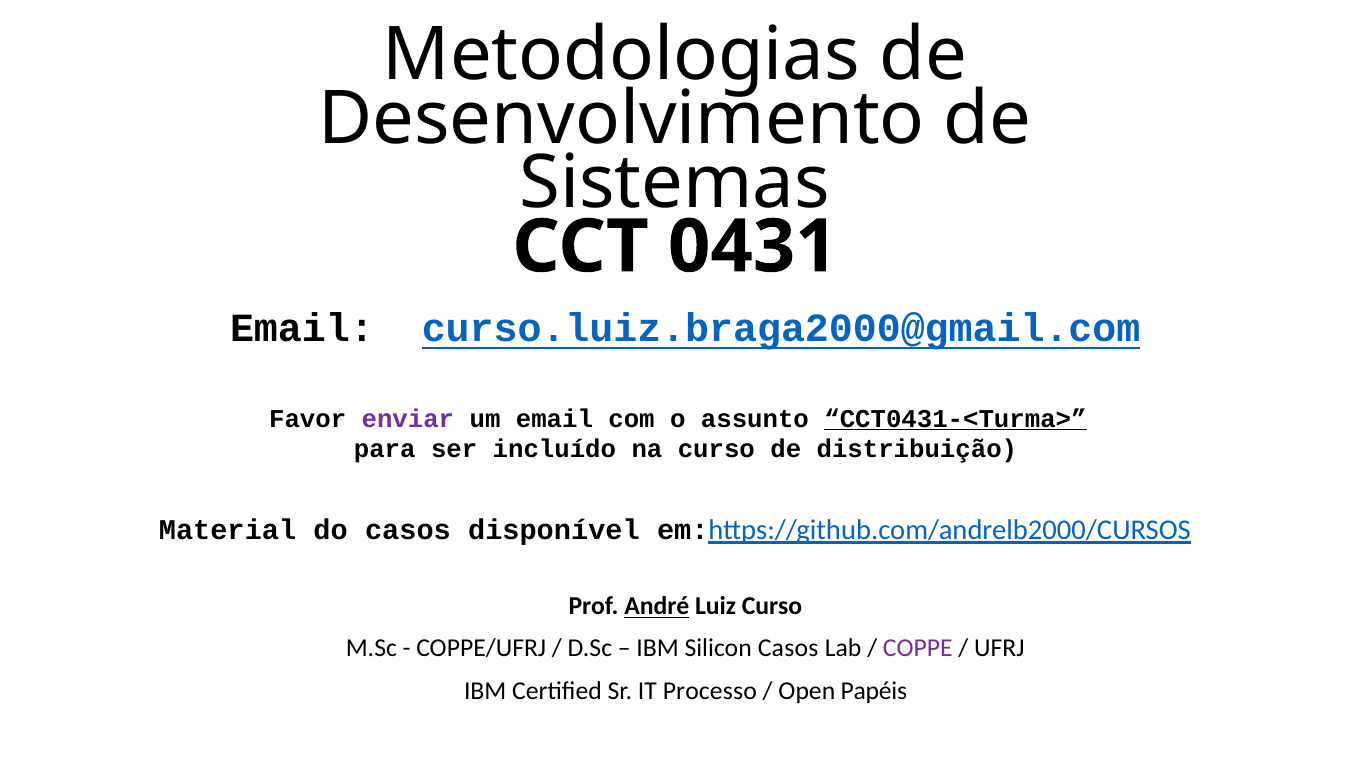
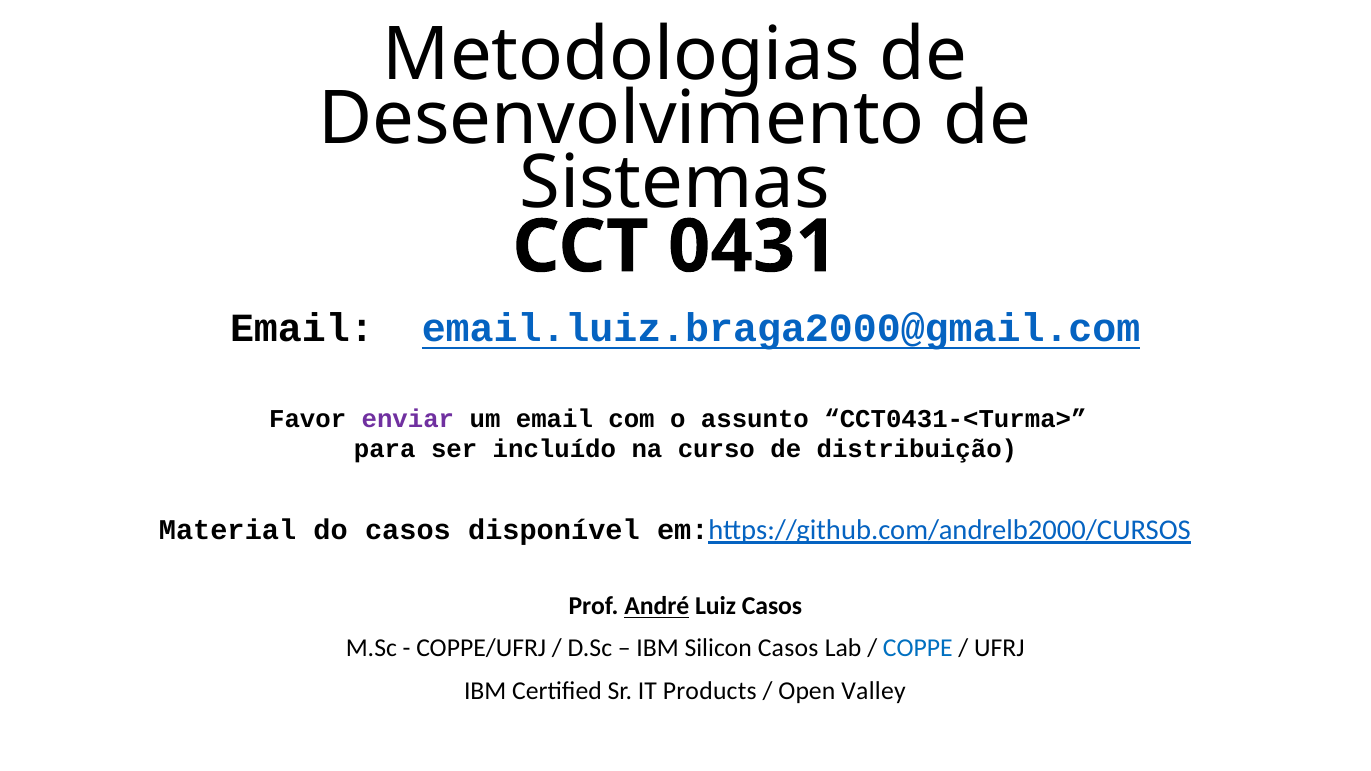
curso.luiz.braga2000@gmail.com: curso.luiz.braga2000@gmail.com -> email.luiz.braga2000@gmail.com
CCT0431-<Turma> underline: present -> none
Luiz Curso: Curso -> Casos
COPPE colour: purple -> blue
Processo: Processo -> Products
Papéis: Papéis -> Valley
